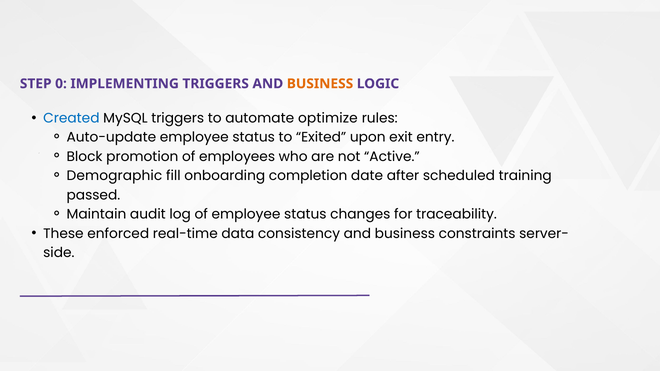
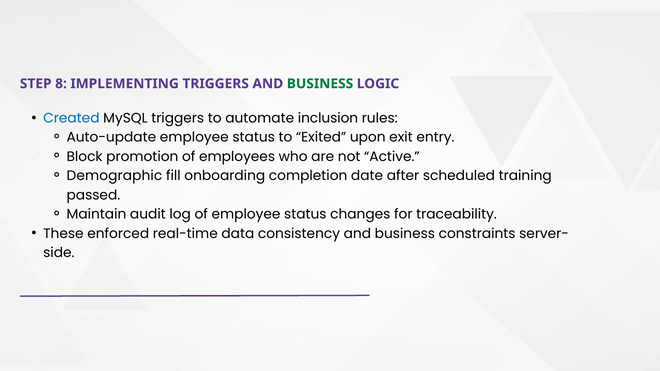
0: 0 -> 8
BUSINESS at (320, 84) colour: orange -> green
optimize: optimize -> inclusion
